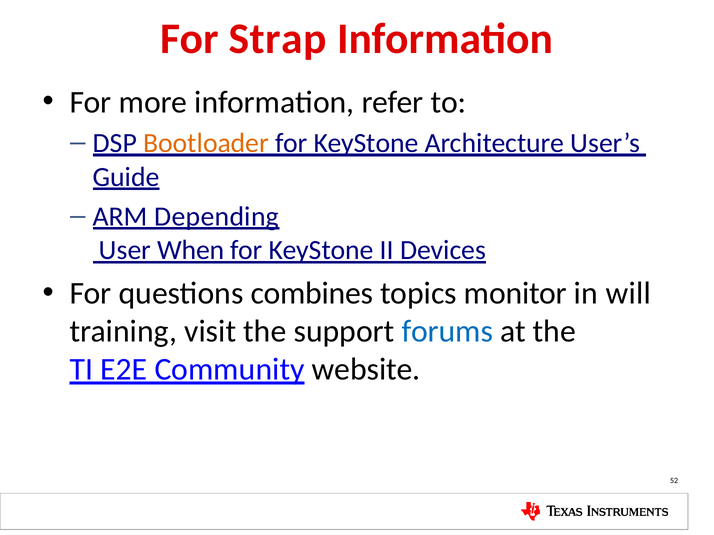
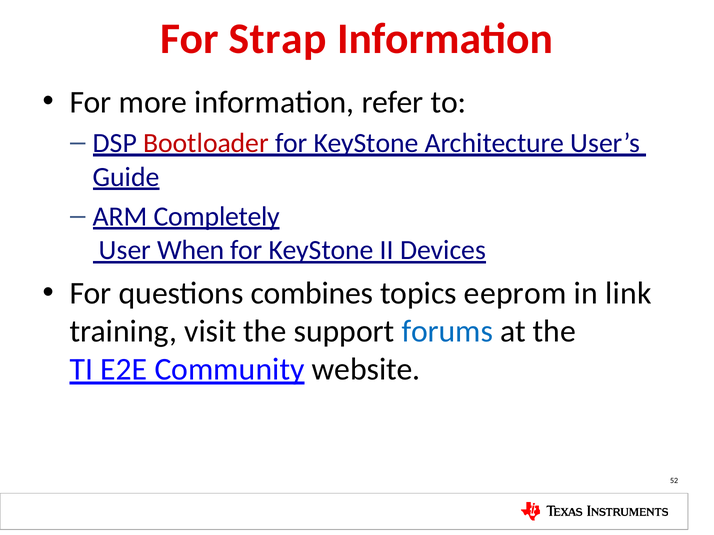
Bootloader colour: orange -> red
Depending: Depending -> Completely
monitor: monitor -> eeprom
will: will -> link
